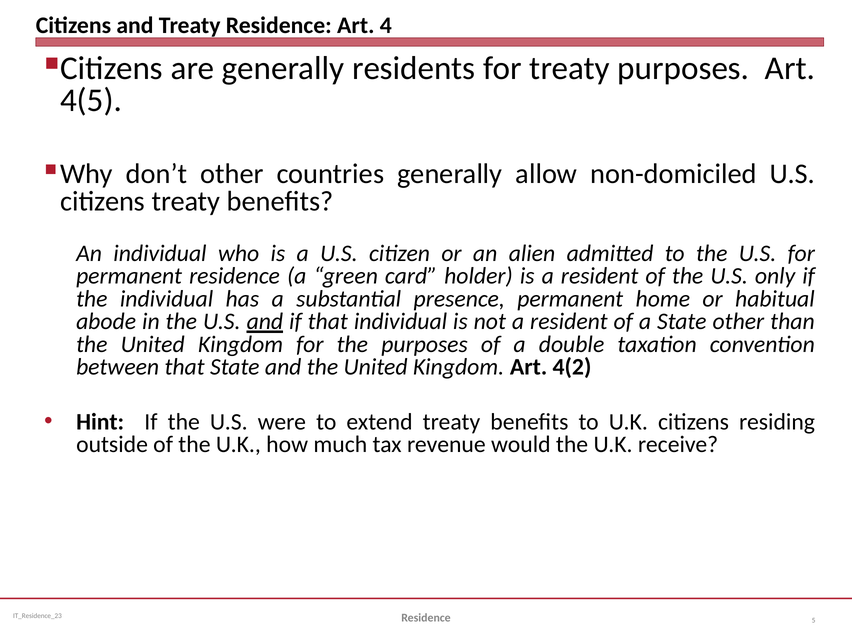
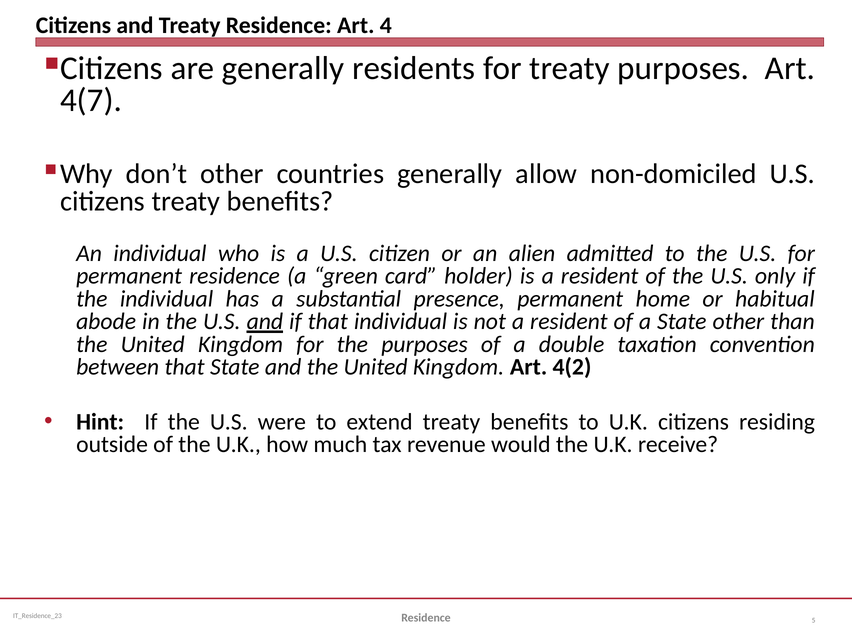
4(5: 4(5 -> 4(7
